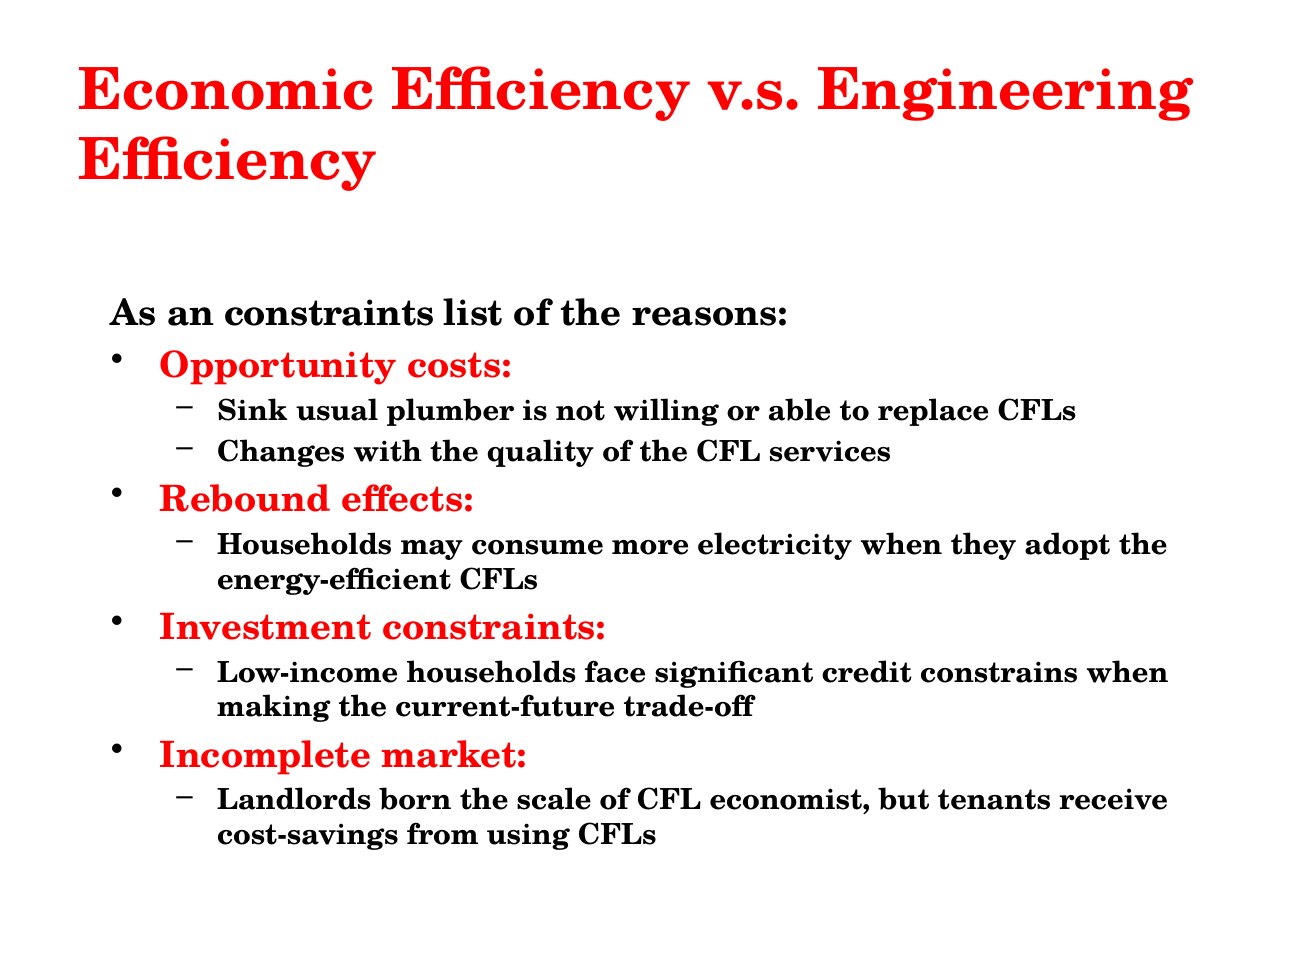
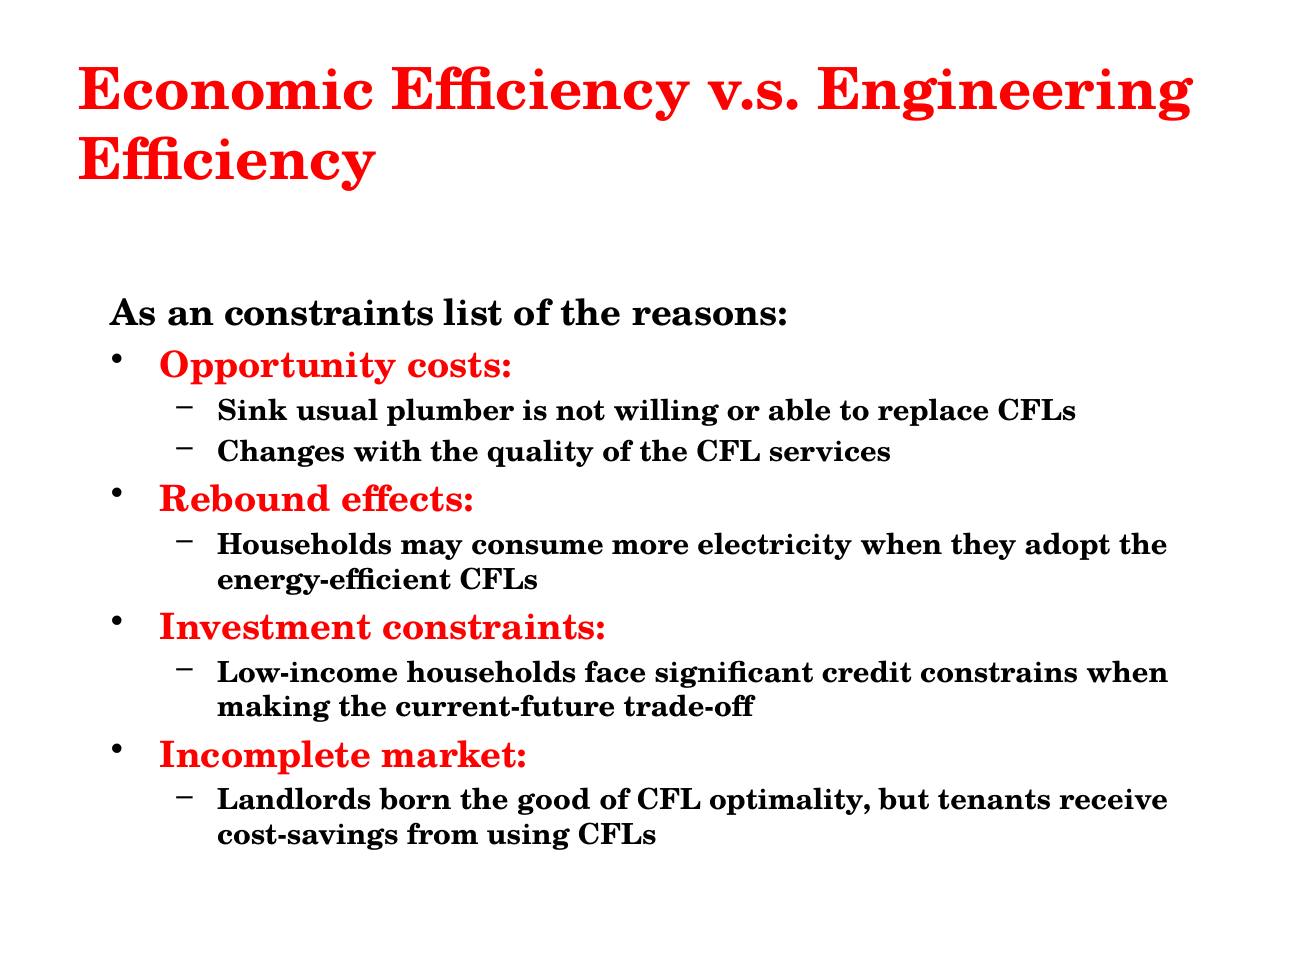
scale: scale -> good
economist: economist -> optimality
